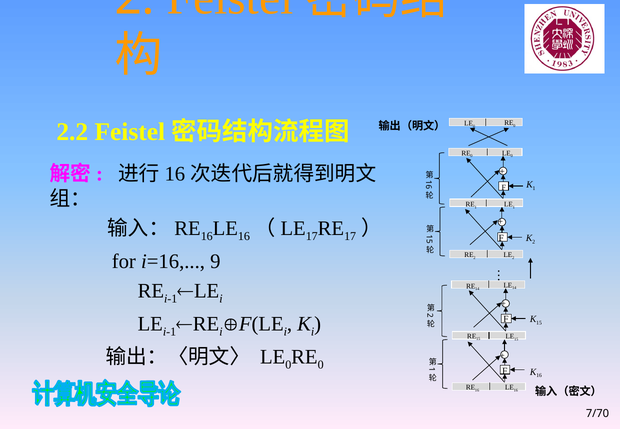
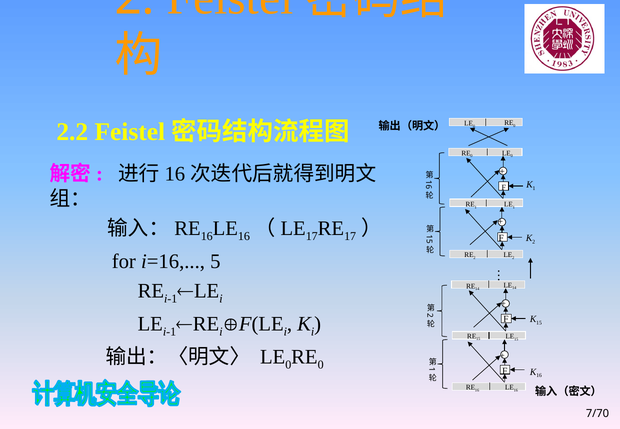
i=16 9: 9 -> 5
